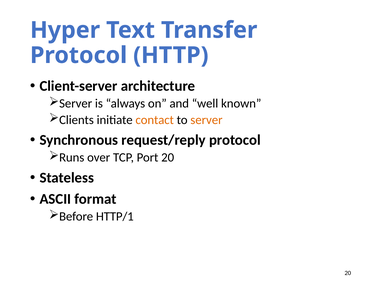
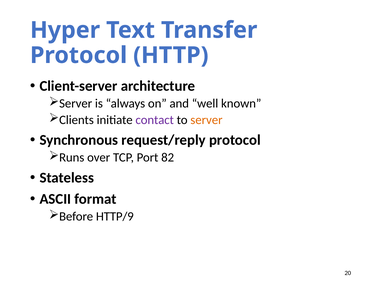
contact colour: orange -> purple
Port 20: 20 -> 82
HTTP/1: HTTP/1 -> HTTP/9
